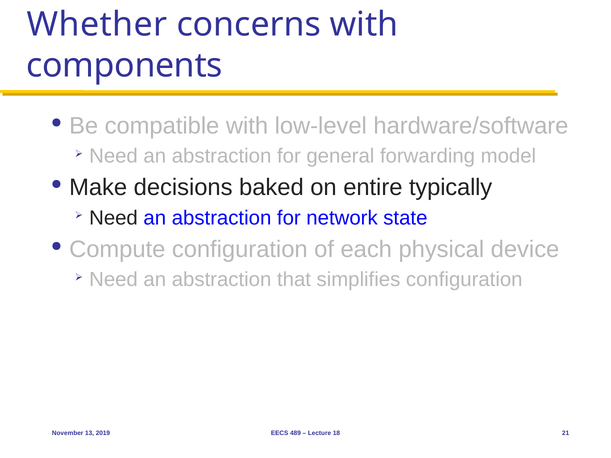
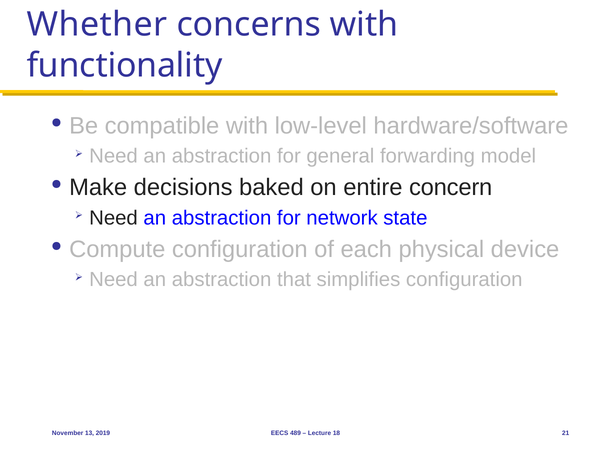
components: components -> functionality
typically: typically -> concern
